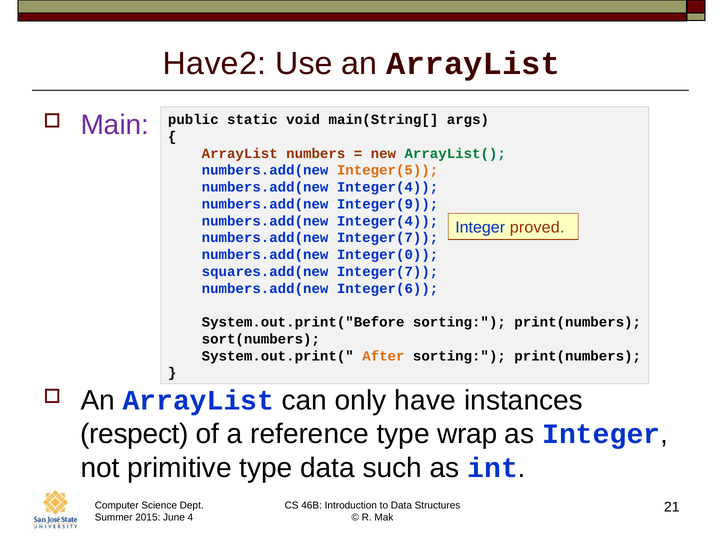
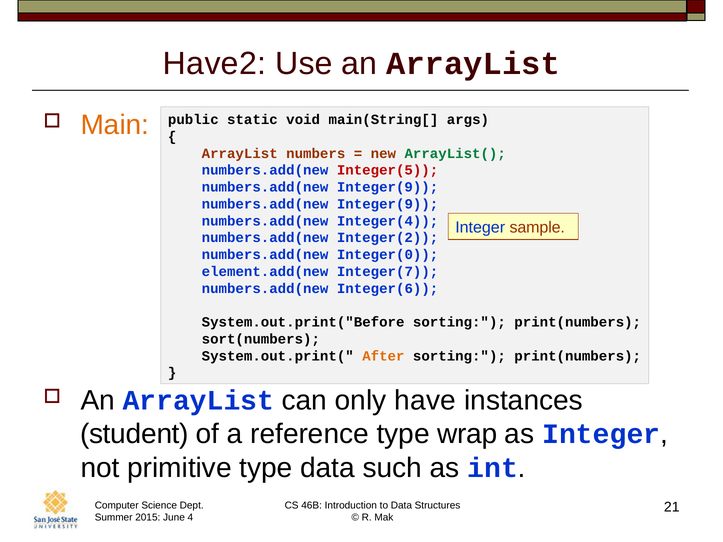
Main colour: purple -> orange
Integer(5 colour: orange -> red
Integer(4 at (388, 187): Integer(4 -> Integer(9
proved: proved -> sample
numbers.add(new Integer(7: Integer(7 -> Integer(2
squares.add(new: squares.add(new -> element.add(new
respect: respect -> student
